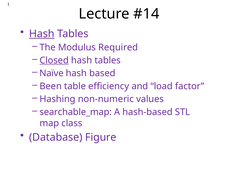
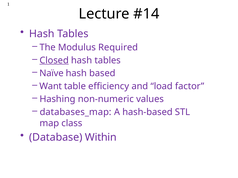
Hash at (42, 34) underline: present -> none
Been: Been -> Want
searchable_map: searchable_map -> databases_map
Figure: Figure -> Within
